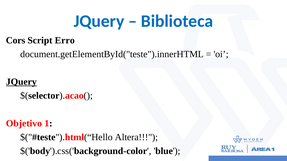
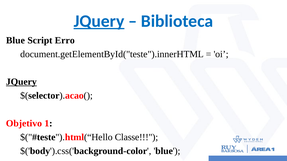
JQuery at (99, 21) underline: none -> present
Cors at (16, 40): Cors -> Blue
Altera: Altera -> Classe
